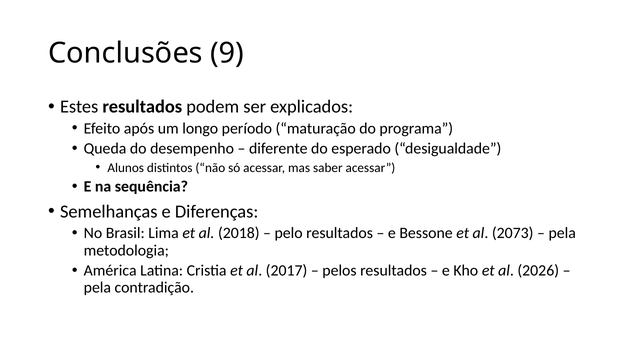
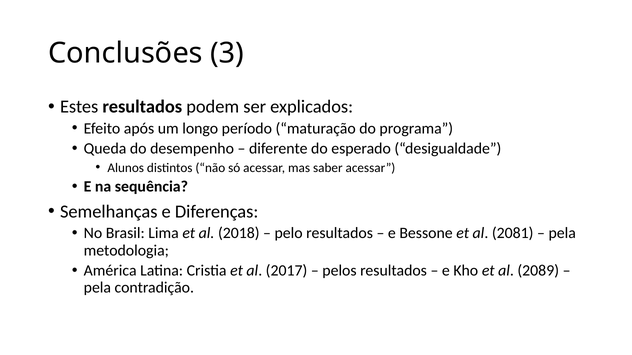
9: 9 -> 3
2073: 2073 -> 2081
2026: 2026 -> 2089
